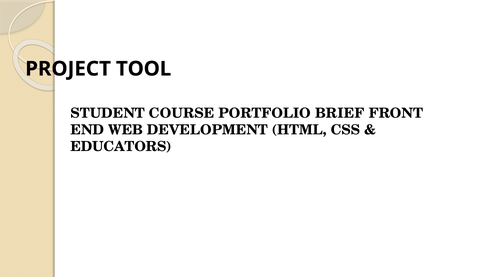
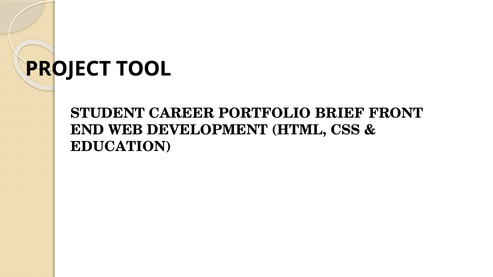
COURSE: COURSE -> CAREER
EDUCATORS: EDUCATORS -> EDUCATION
